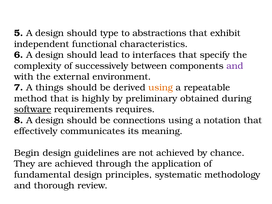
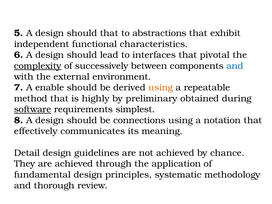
should type: type -> that
specify: specify -> pivotal
complexity underline: none -> present
and at (235, 66) colour: purple -> blue
things: things -> enable
requires: requires -> simplest
Begin: Begin -> Detail
